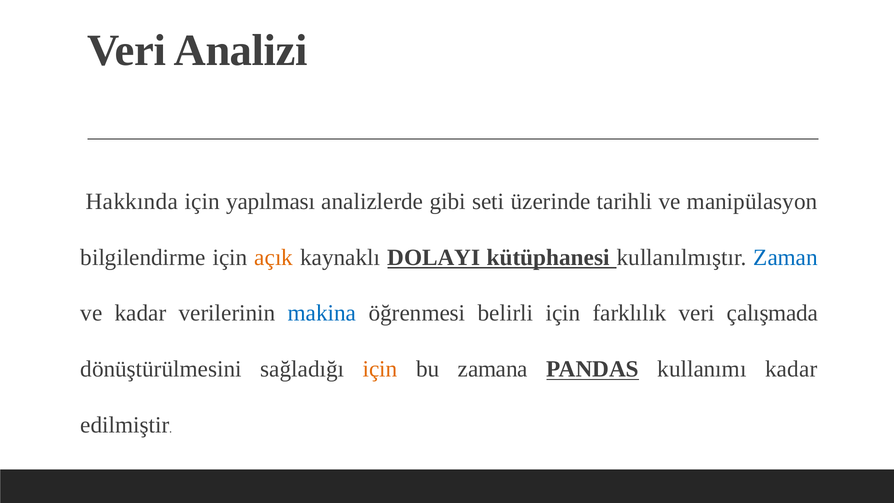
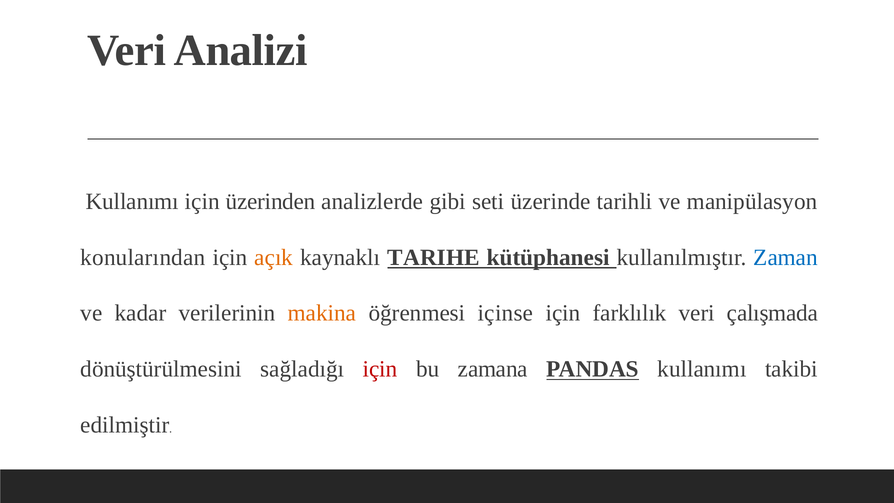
Hakkında at (132, 201): Hakkında -> Kullanımı
yapılması: yapılması -> üzerinden
bilgilendirme: bilgilendirme -> konularından
DOLAYI: DOLAYI -> TARIHE
makina colour: blue -> orange
belirli: belirli -> içinse
için at (380, 369) colour: orange -> red
kullanımı kadar: kadar -> takibi
